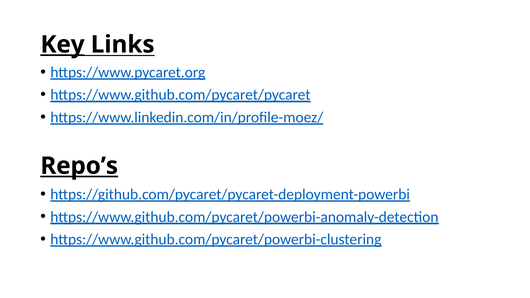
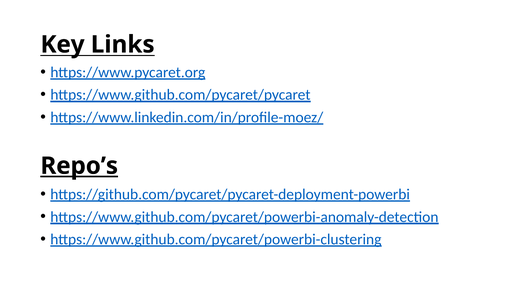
Key underline: present -> none
